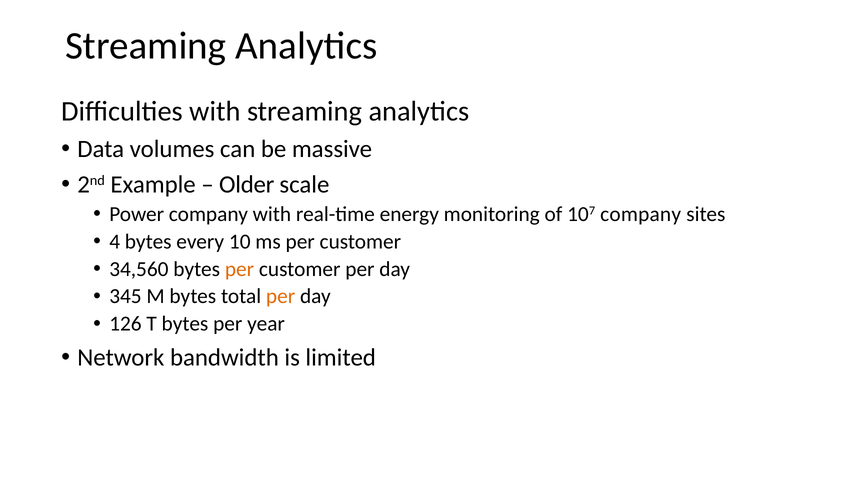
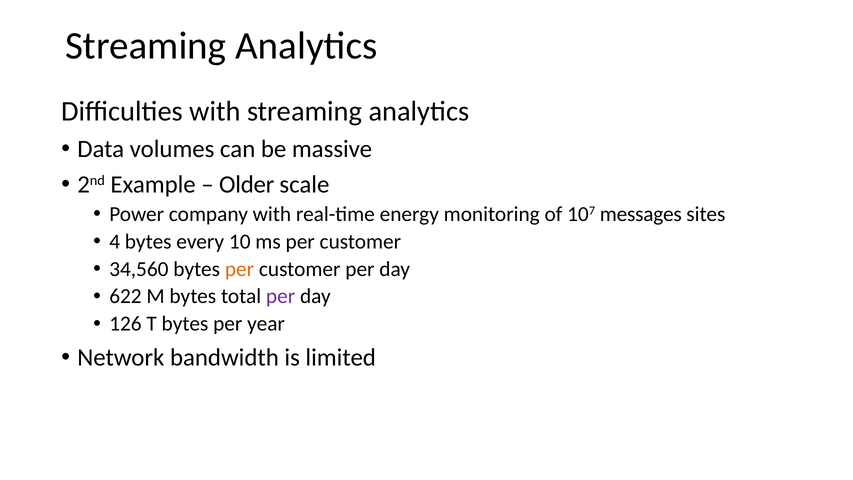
107 company: company -> messages
345: 345 -> 622
per at (281, 296) colour: orange -> purple
